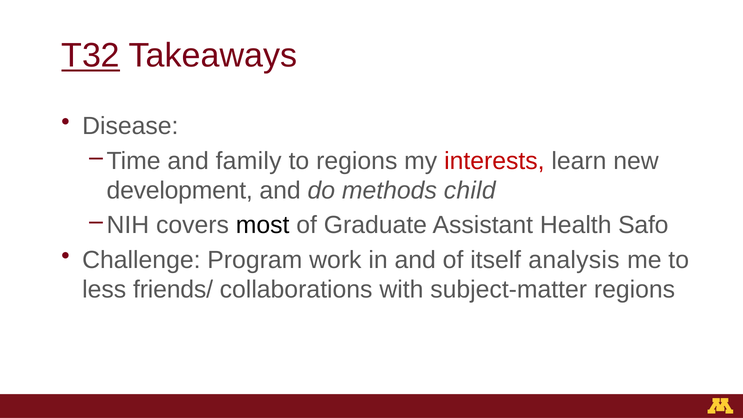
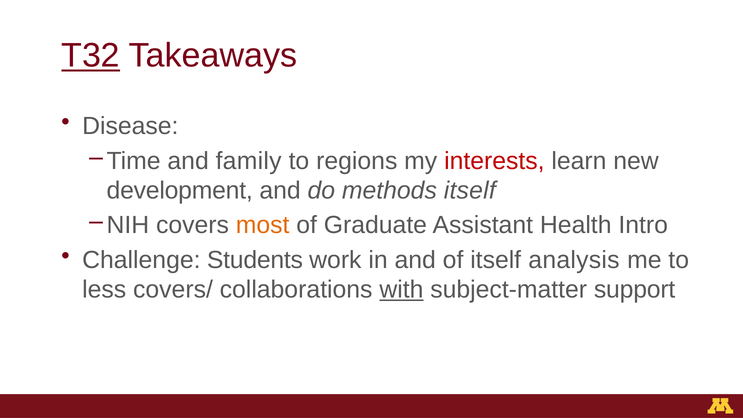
methods child: child -> itself
most colour: black -> orange
Safo: Safo -> Intro
Program: Program -> Students
friends/: friends/ -> covers/
with underline: none -> present
subject-matter regions: regions -> support
